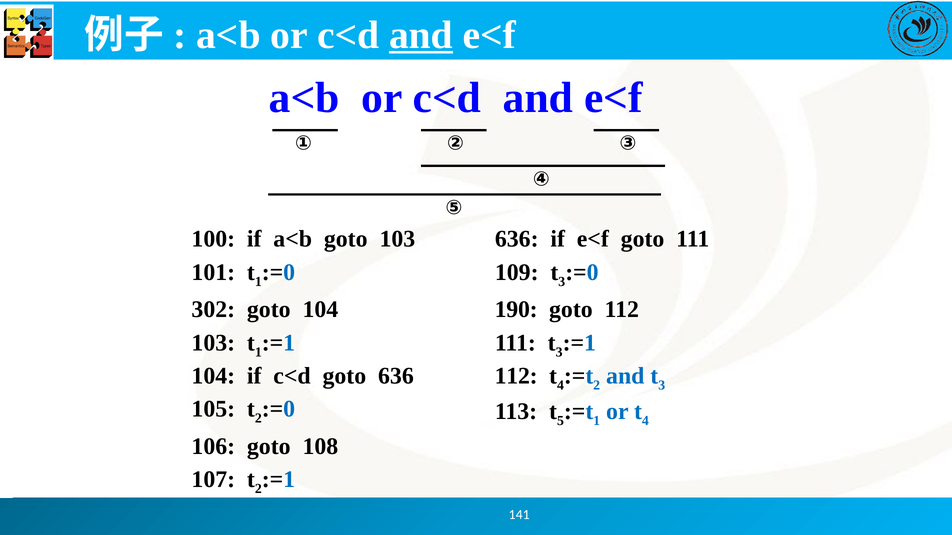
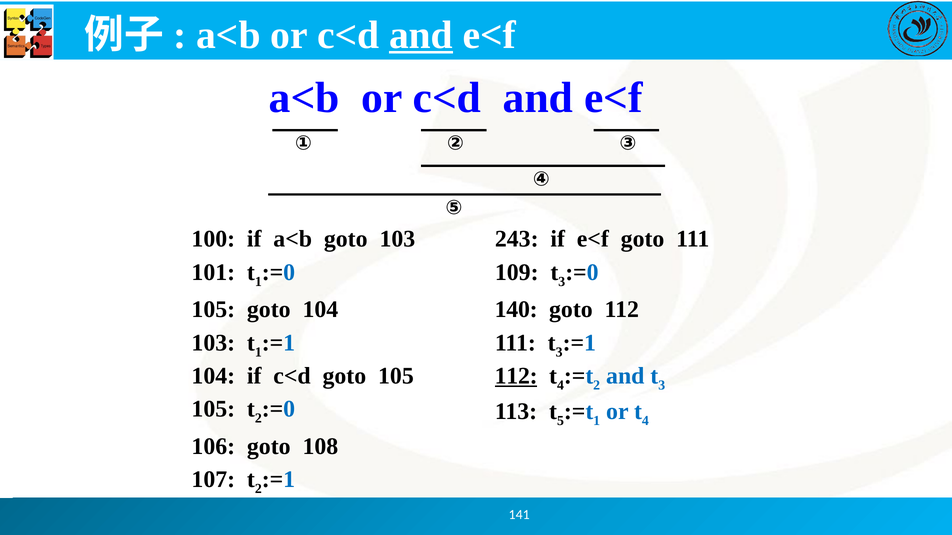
636 at (517, 239): 636 -> 243
302 at (213, 310): 302 -> 105
190: 190 -> 140
goto 636: 636 -> 105
112 at (516, 376) underline: none -> present
